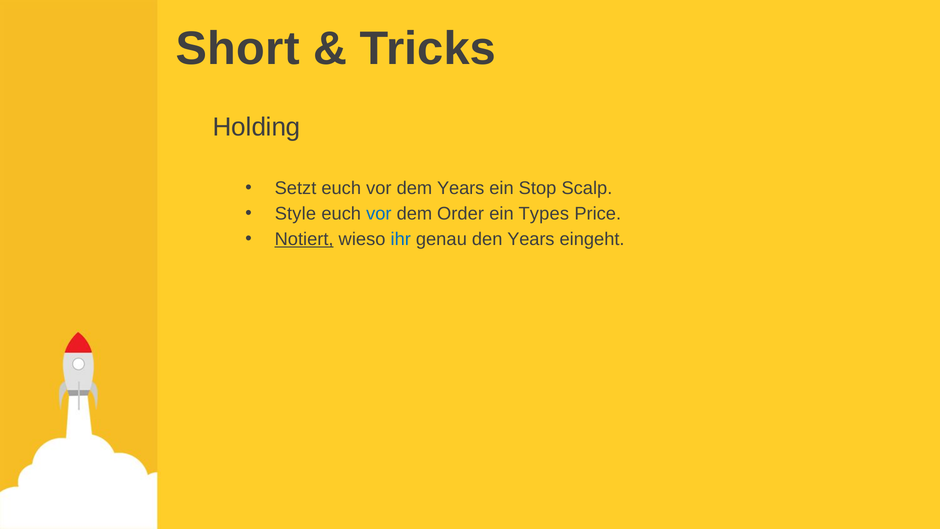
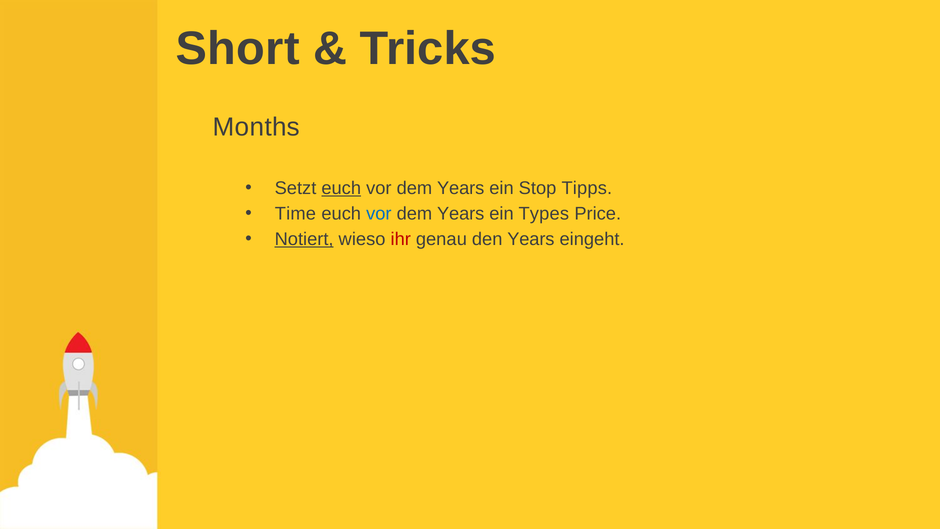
Holding: Holding -> Months
euch at (341, 188) underline: none -> present
Scalp: Scalp -> Tipps
Style: Style -> Time
Order at (461, 214): Order -> Years
ihr colour: blue -> red
